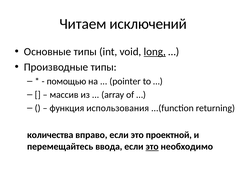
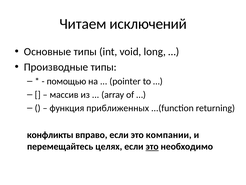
long underline: present -> none
использования: использования -> приближенных
количества: количества -> конфликты
проектной: проектной -> компании
ввода: ввода -> целях
